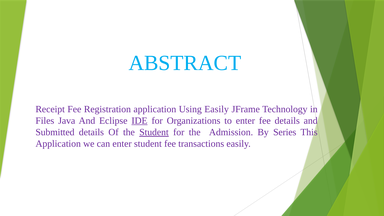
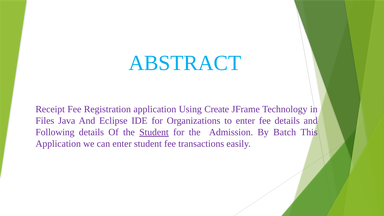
Using Easily: Easily -> Create
IDE underline: present -> none
Submitted: Submitted -> Following
Series: Series -> Batch
